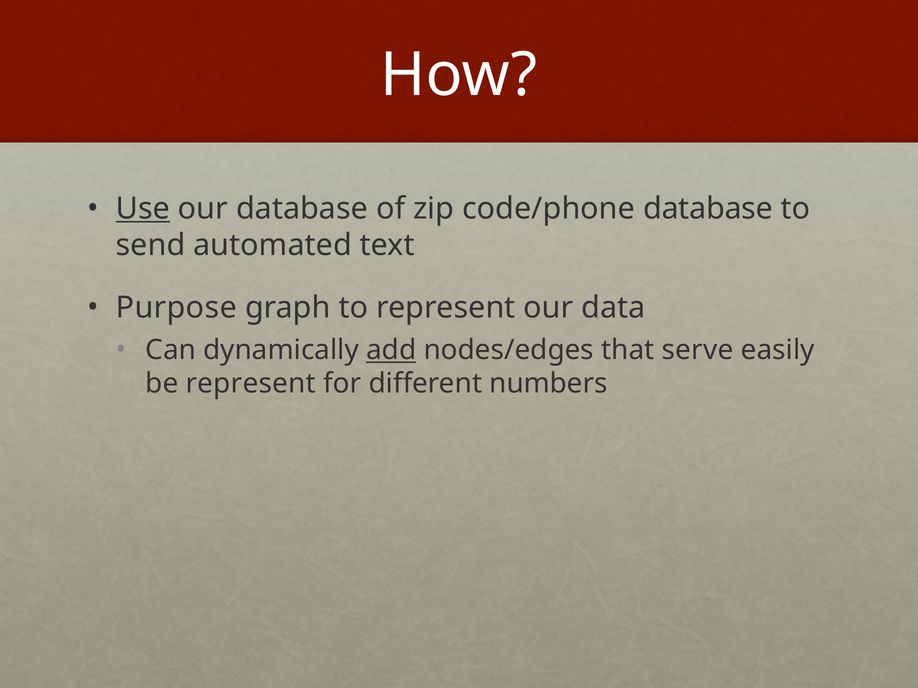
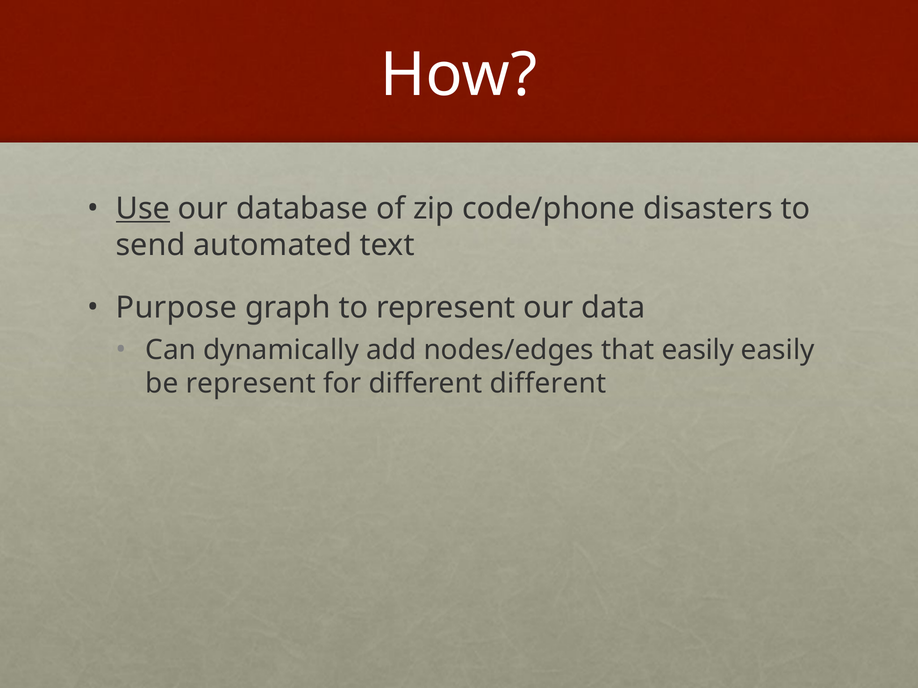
code/phone database: database -> disasters
add underline: present -> none
that serve: serve -> easily
different numbers: numbers -> different
